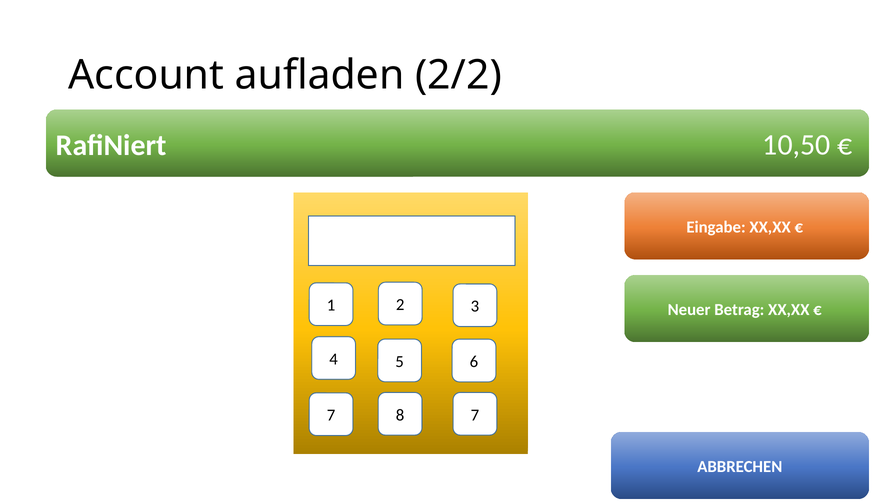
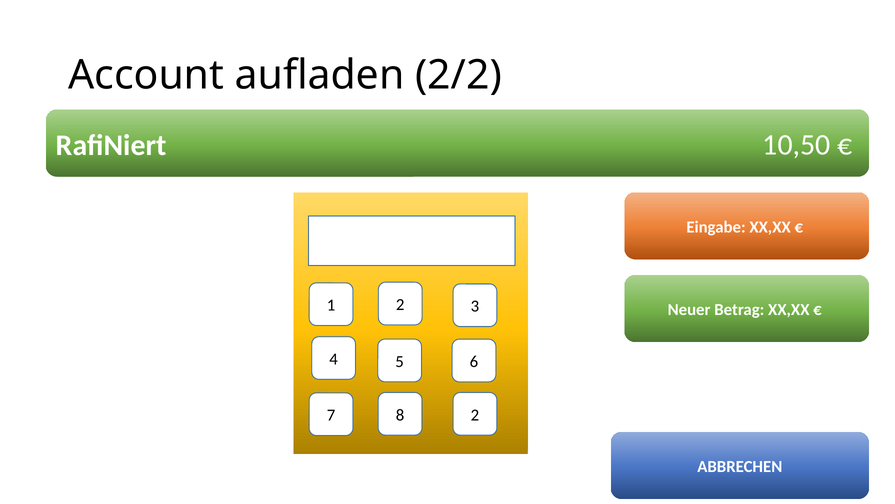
8 7: 7 -> 2
